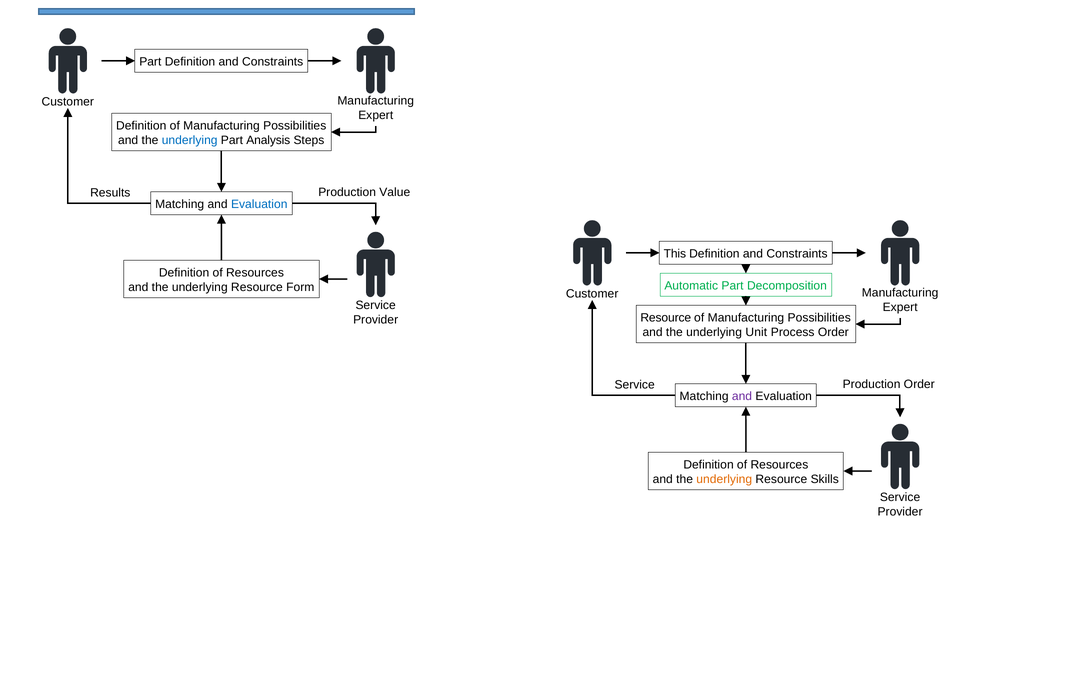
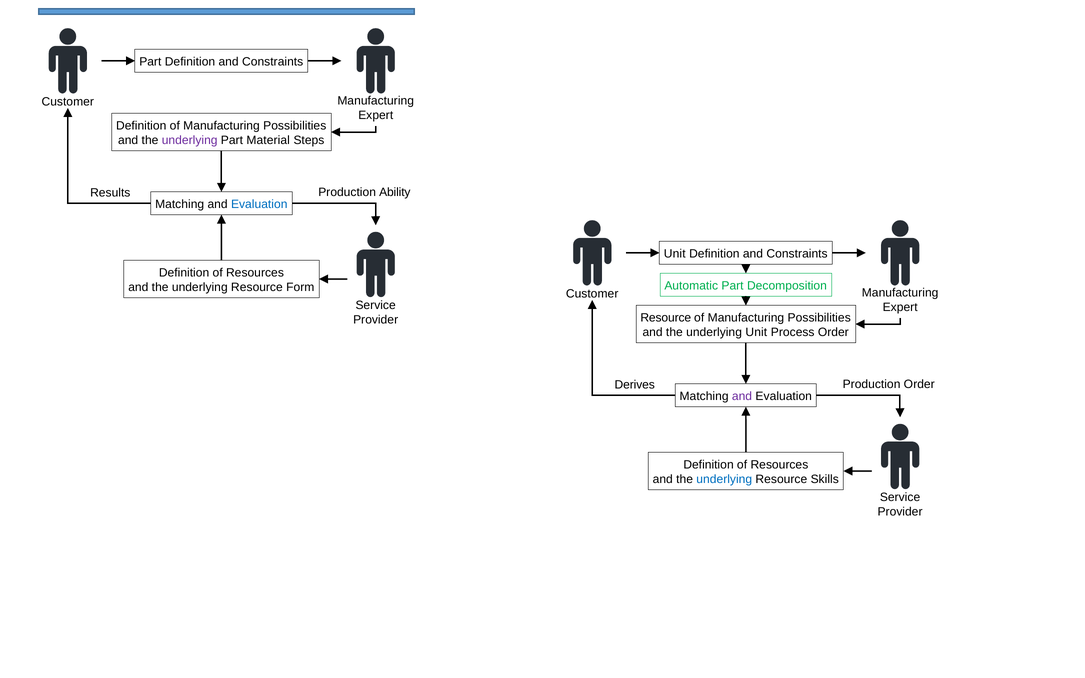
underlying at (190, 140) colour: blue -> purple
Analysis: Analysis -> Material
Value: Value -> Ability
This at (675, 254): This -> Unit
Service at (635, 385): Service -> Derives
underlying at (724, 479) colour: orange -> blue
